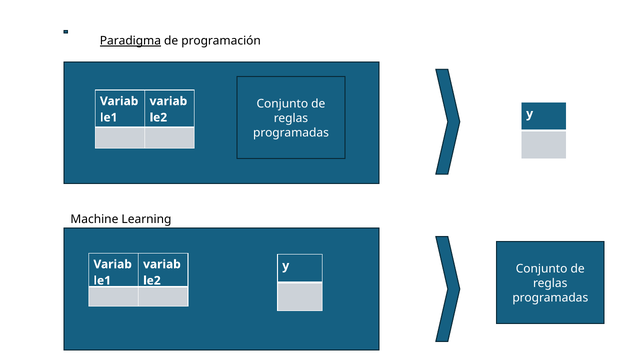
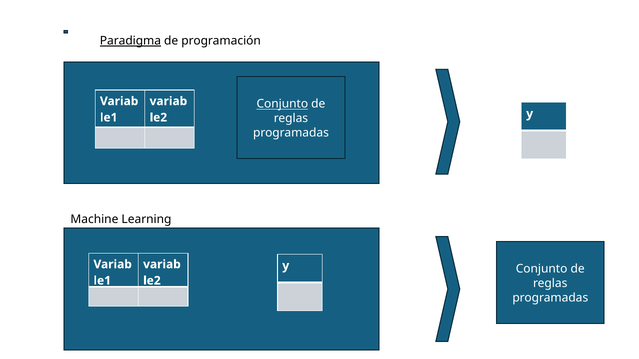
Conjunto at (282, 104) underline: none -> present
